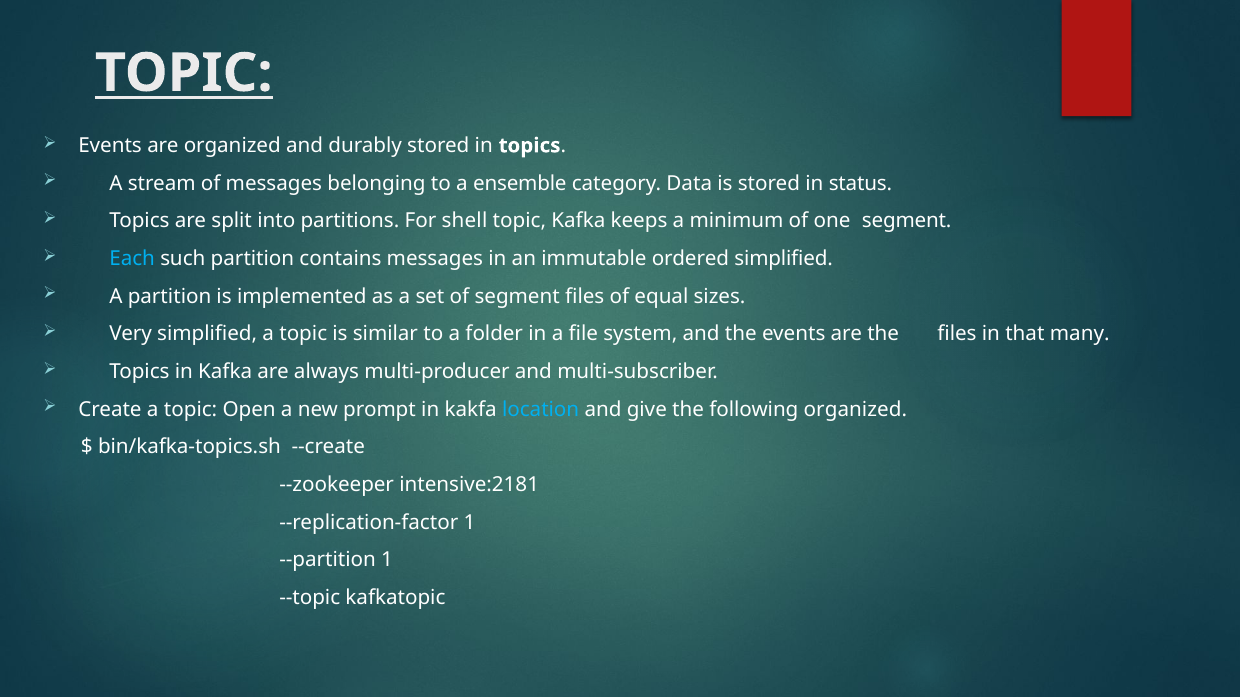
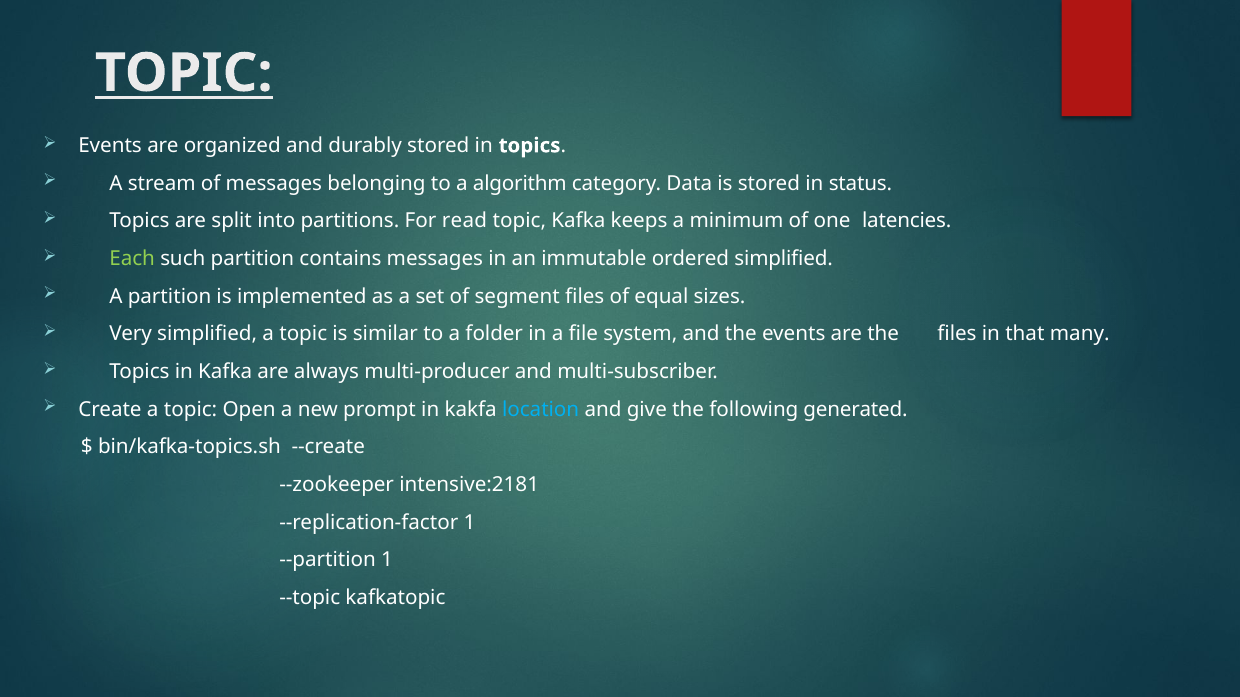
ensemble: ensemble -> algorithm
shell: shell -> read
one segment: segment -> latencies
Each colour: light blue -> light green
following organized: organized -> generated
